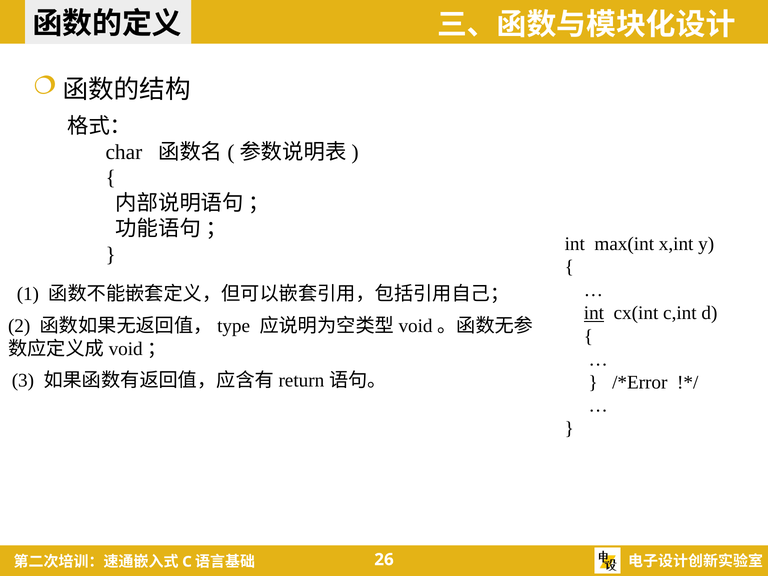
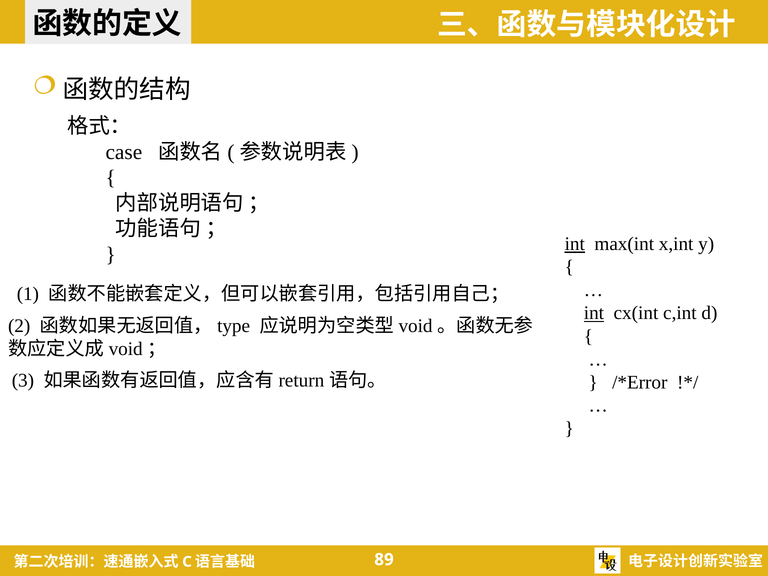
char: char -> case
int at (575, 244) underline: none -> present
26: 26 -> 89
